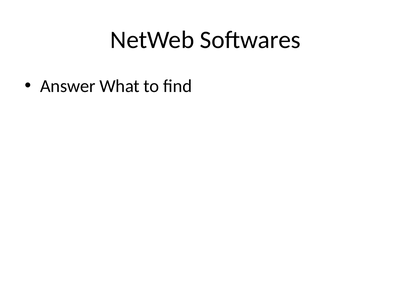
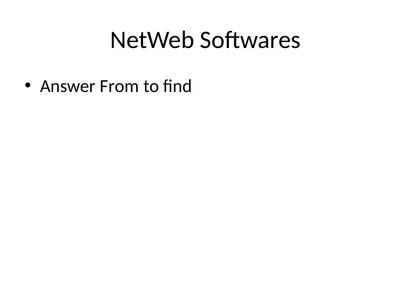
What: What -> From
